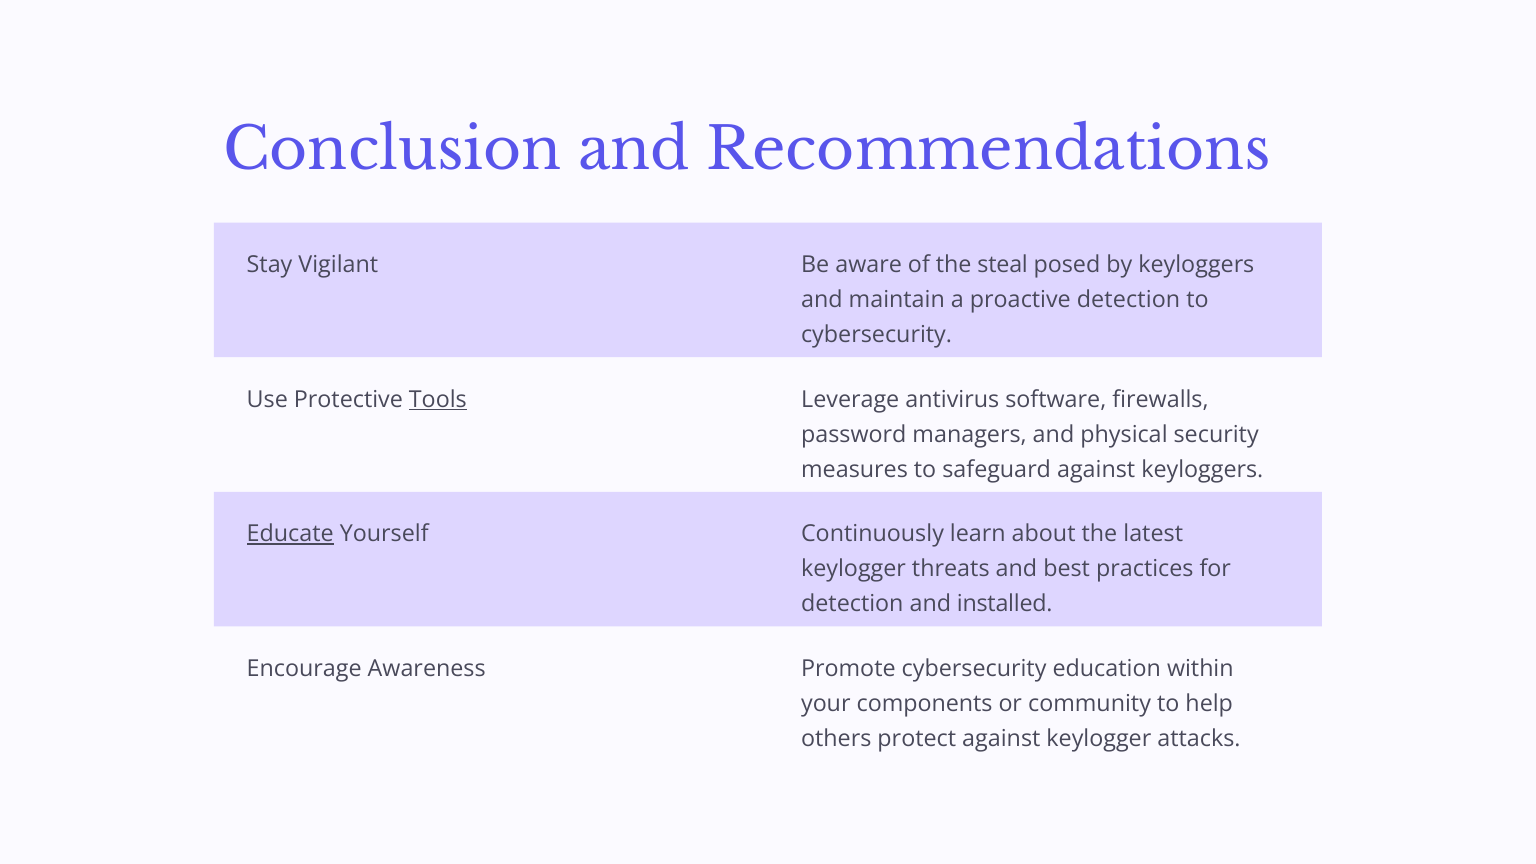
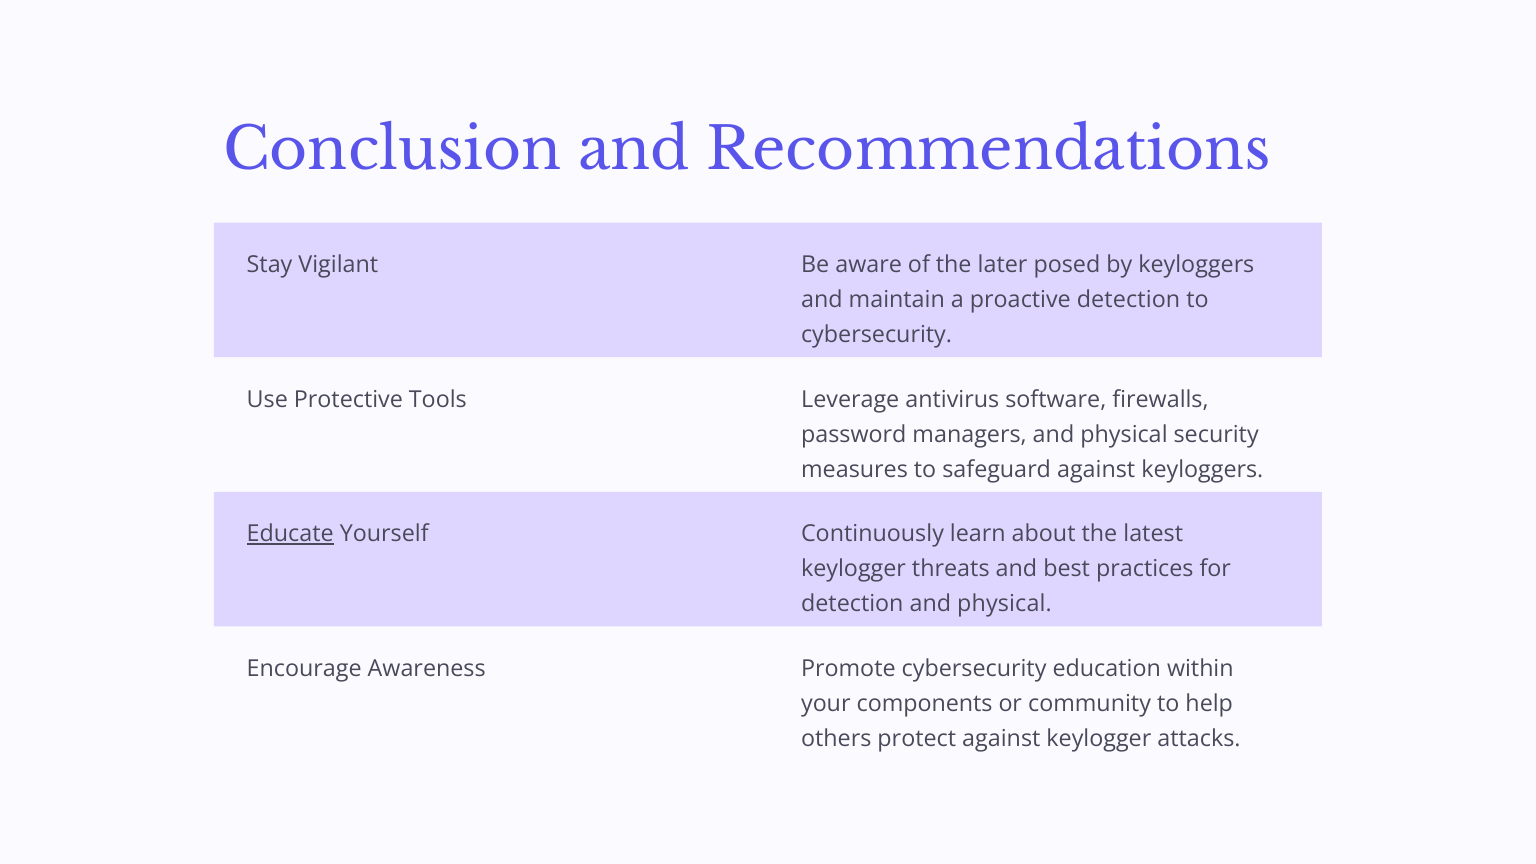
steal: steal -> later
Tools underline: present -> none
detection and installed: installed -> physical
